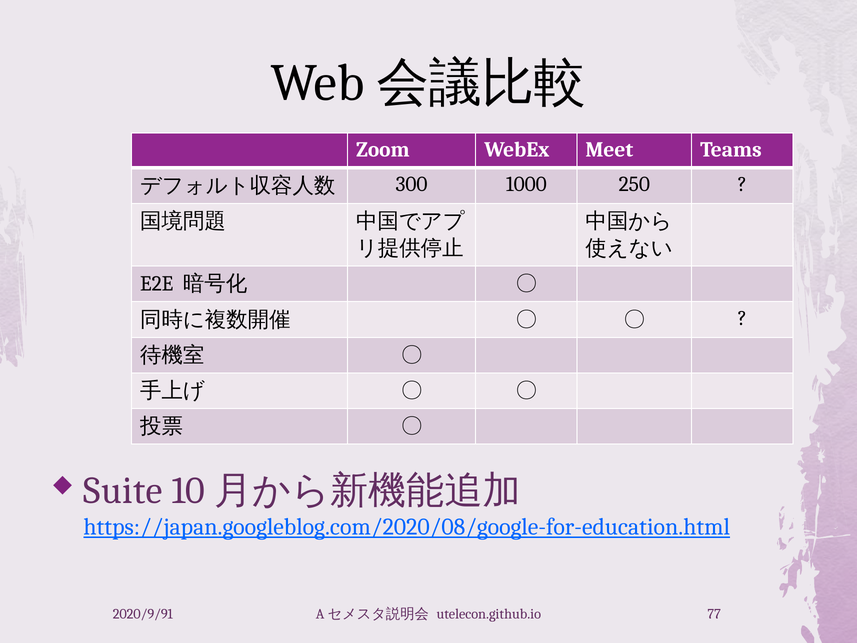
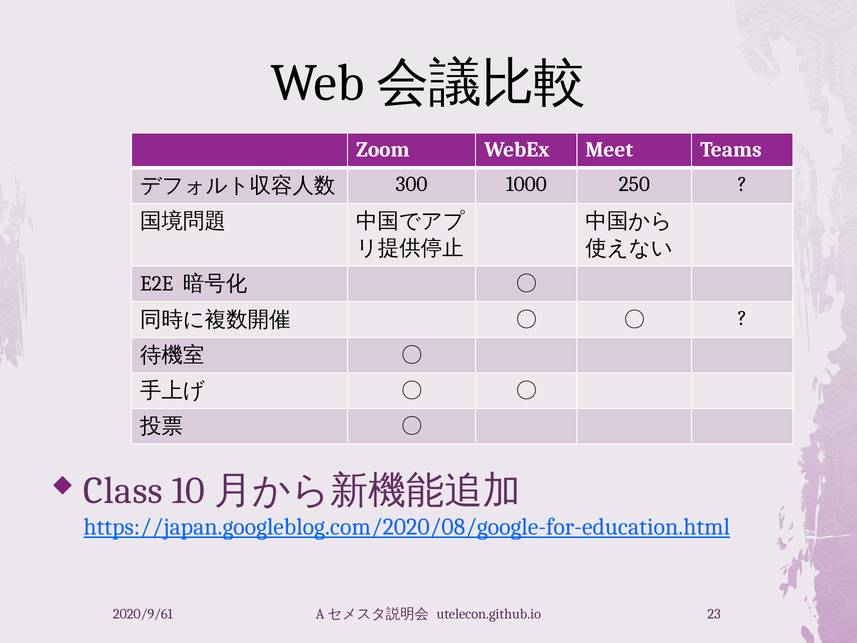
Suite: Suite -> Class
2020/9/91: 2020/9/91 -> 2020/9/61
77: 77 -> 23
